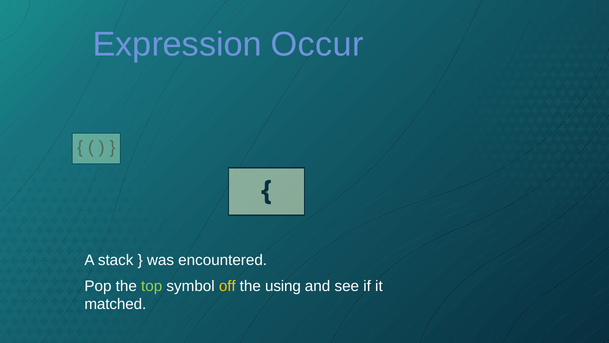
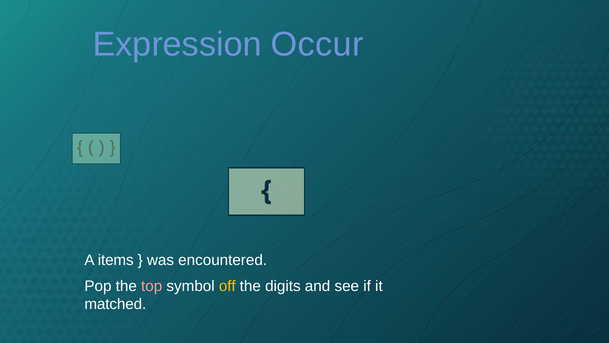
stack: stack -> items
top colour: light green -> pink
using: using -> digits
